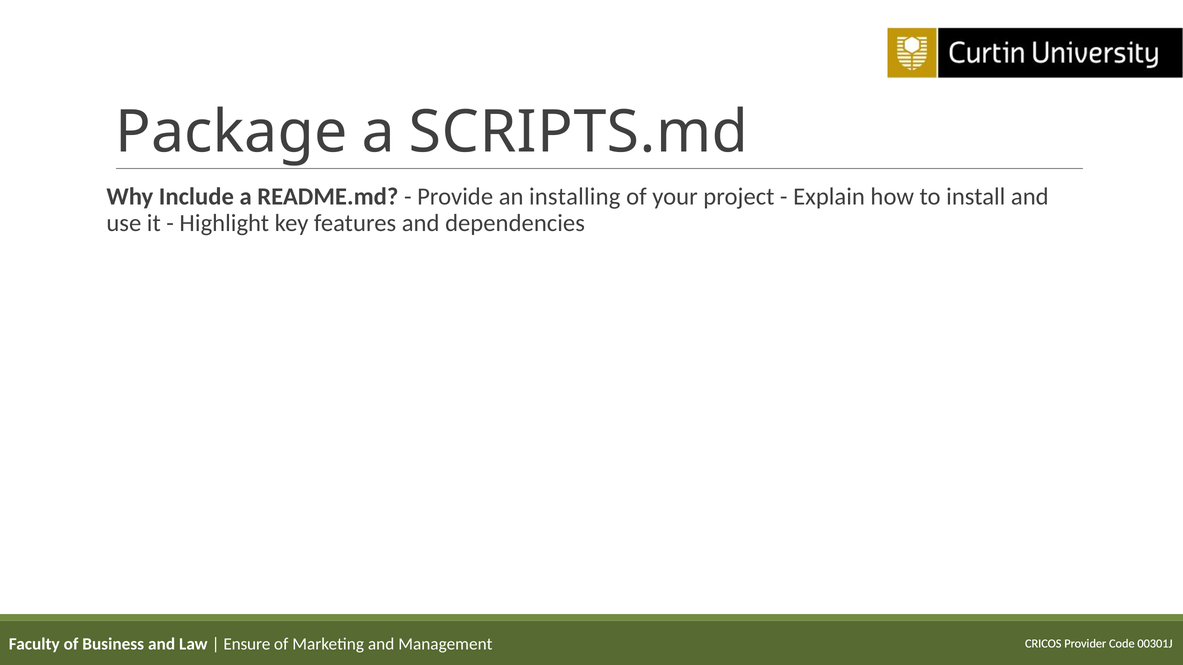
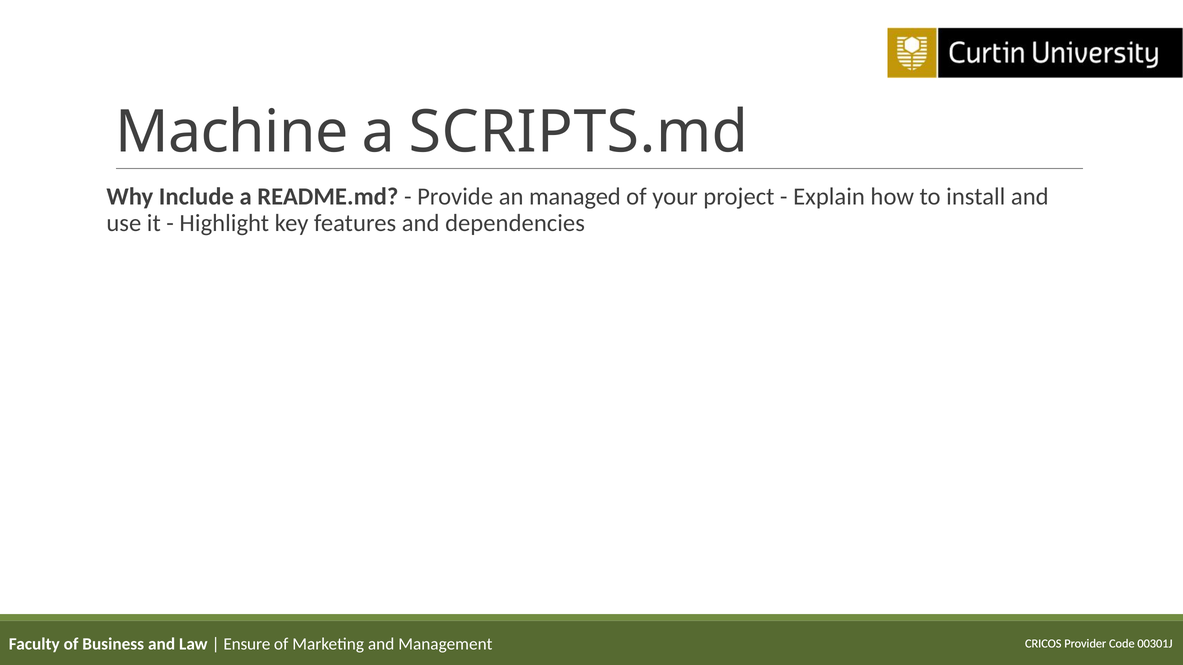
Package: Package -> Machine
installing: installing -> managed
